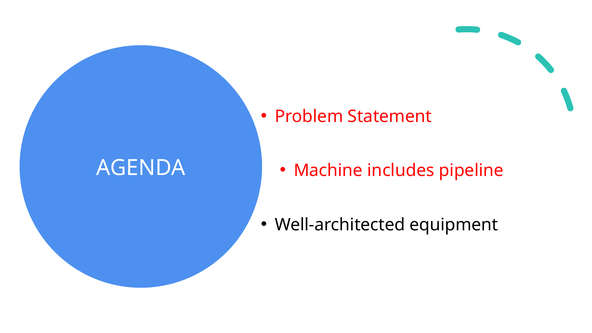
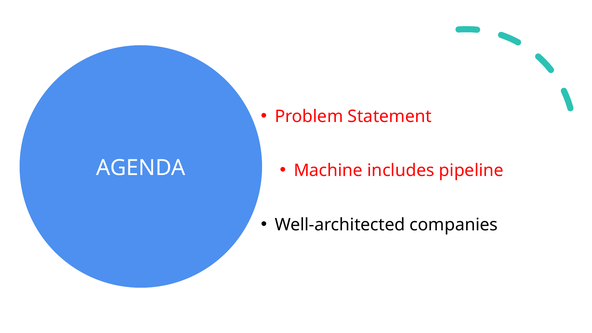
equipment: equipment -> companies
